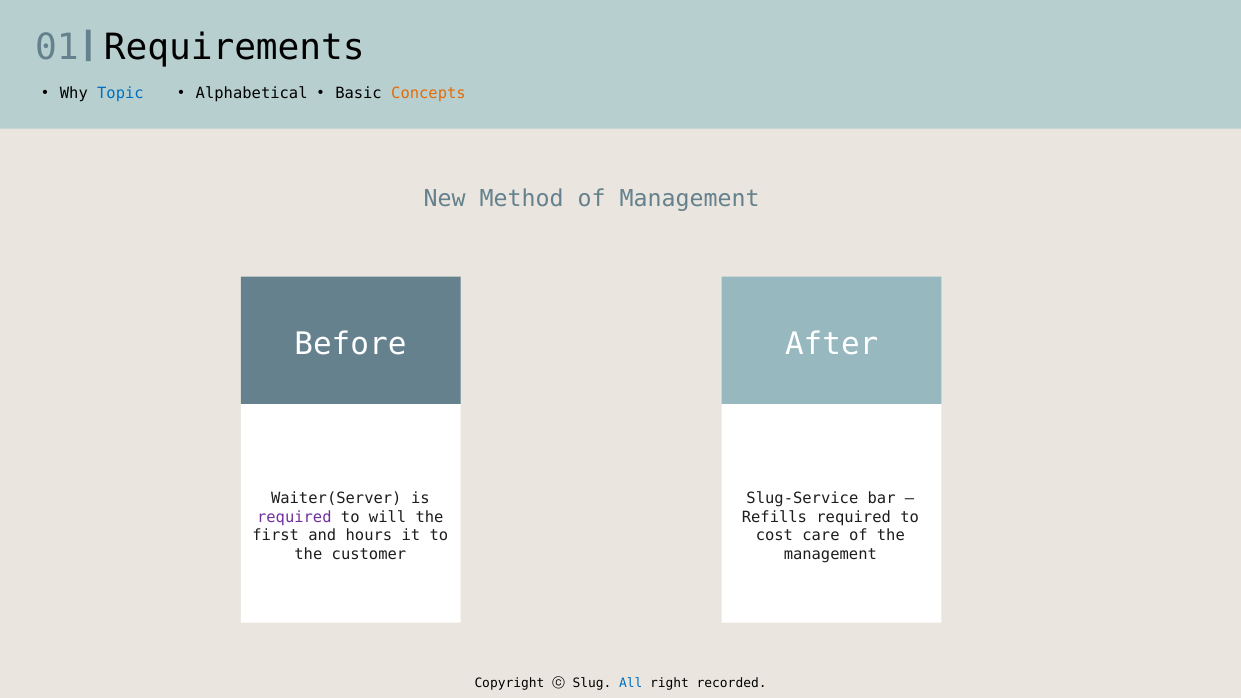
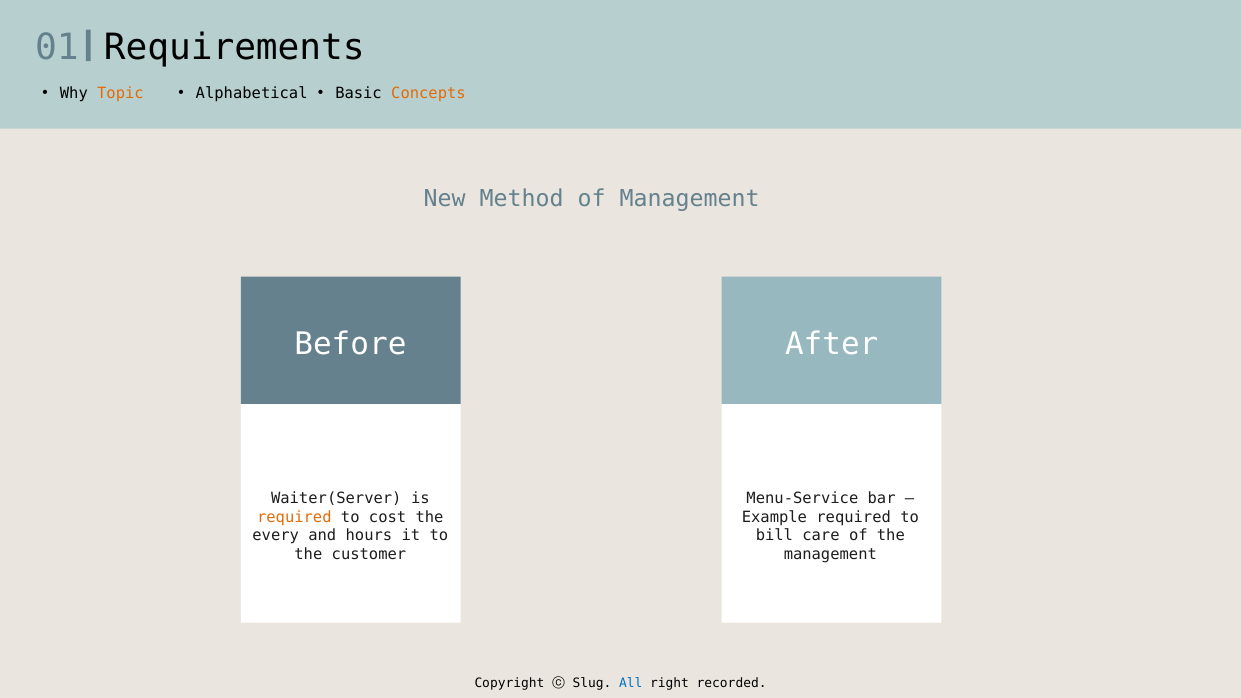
Topic colour: blue -> orange
Slug-Service: Slug-Service -> Menu-Service
required at (294, 517) colour: purple -> orange
will: will -> cost
Refills: Refills -> Example
first: first -> every
cost: cost -> bill
